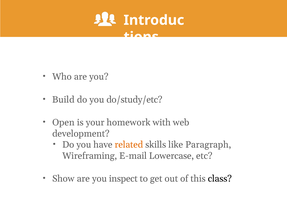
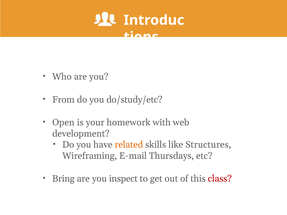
Build: Build -> From
Paragraph: Paragraph -> Structures
Lowercase: Lowercase -> Thursdays
Show: Show -> Bring
class colour: black -> red
